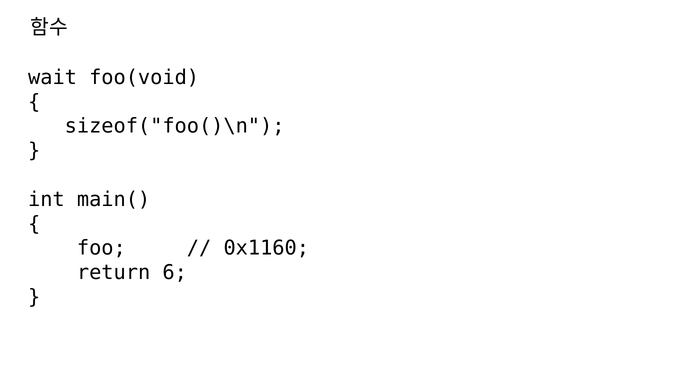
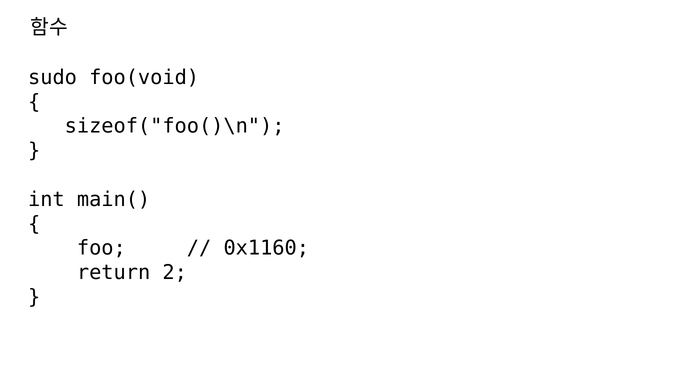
wait: wait -> sudo
6: 6 -> 2
